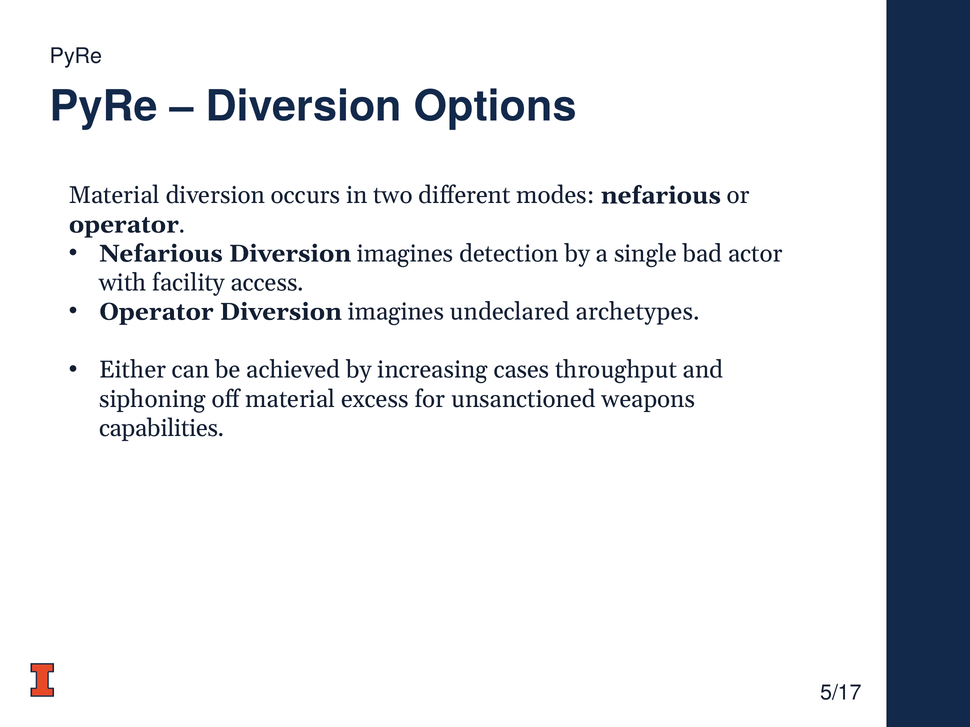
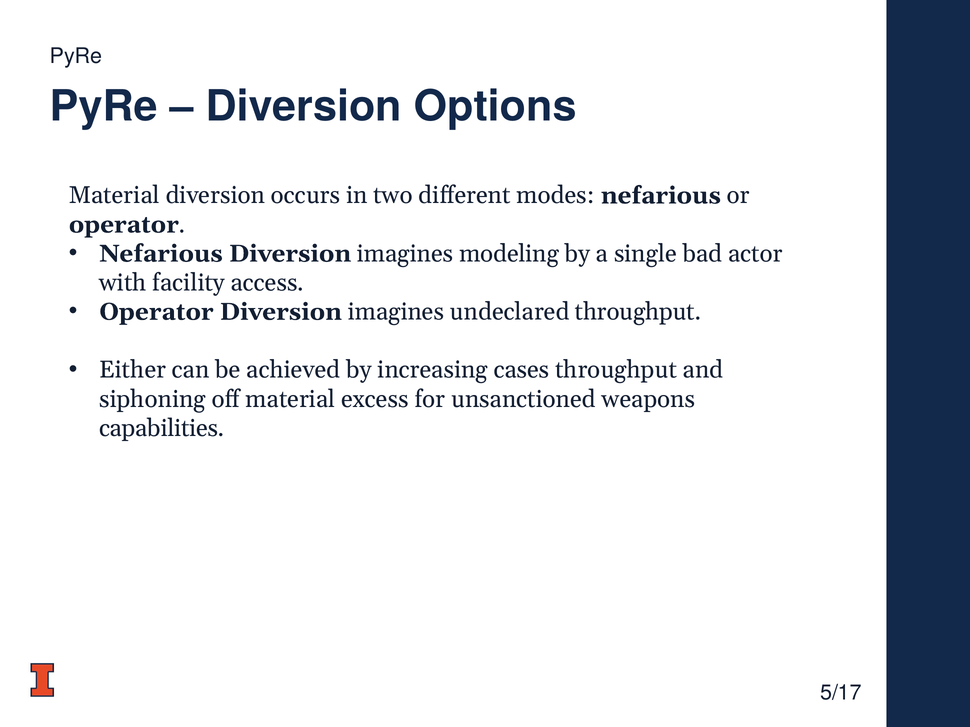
detection: detection -> modeling
undeclared archetypes: archetypes -> throughput
